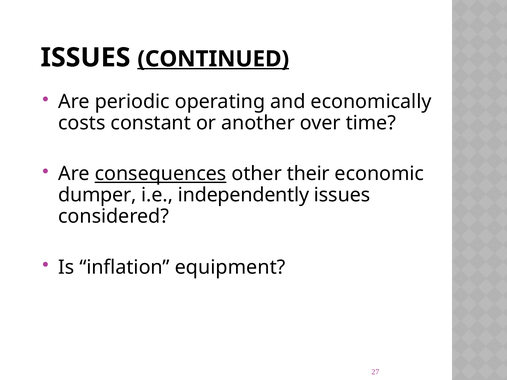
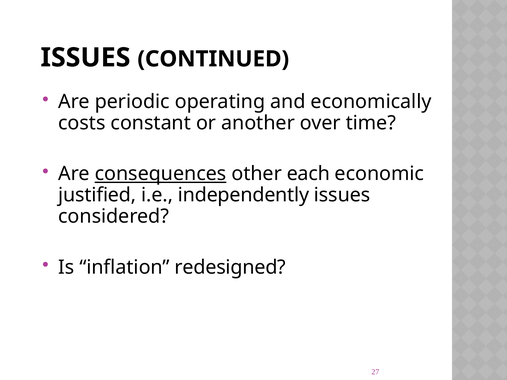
CONTINUED underline: present -> none
their: their -> each
dumper: dumper -> justified
equipment: equipment -> redesigned
